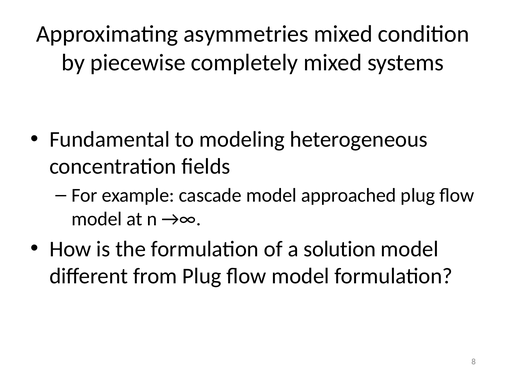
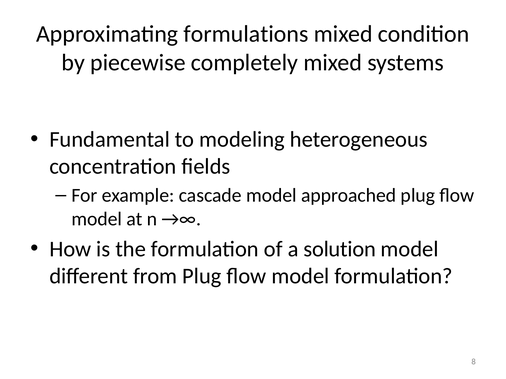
asymmetries: asymmetries -> formulations
